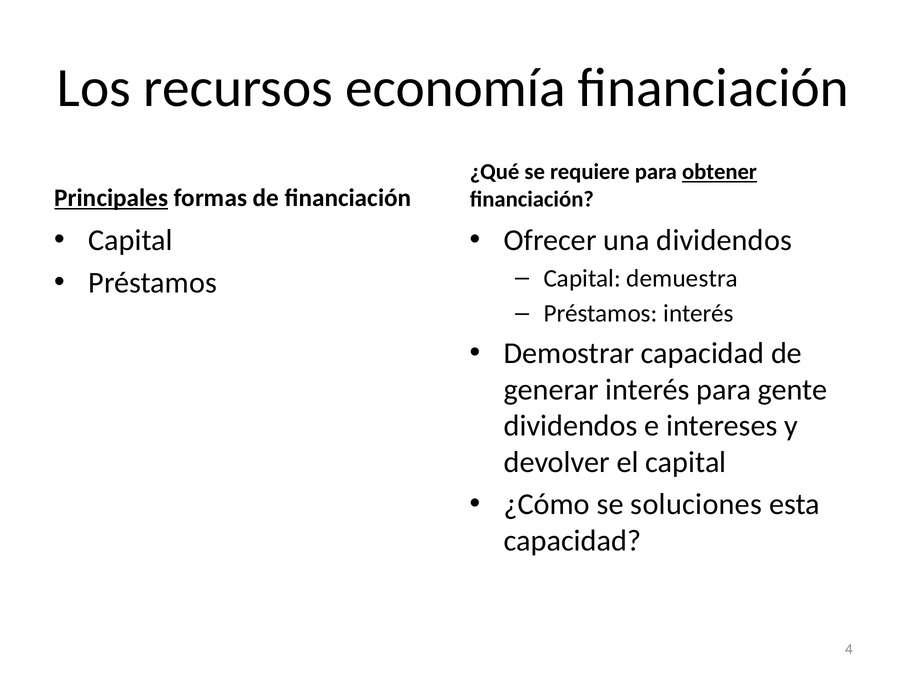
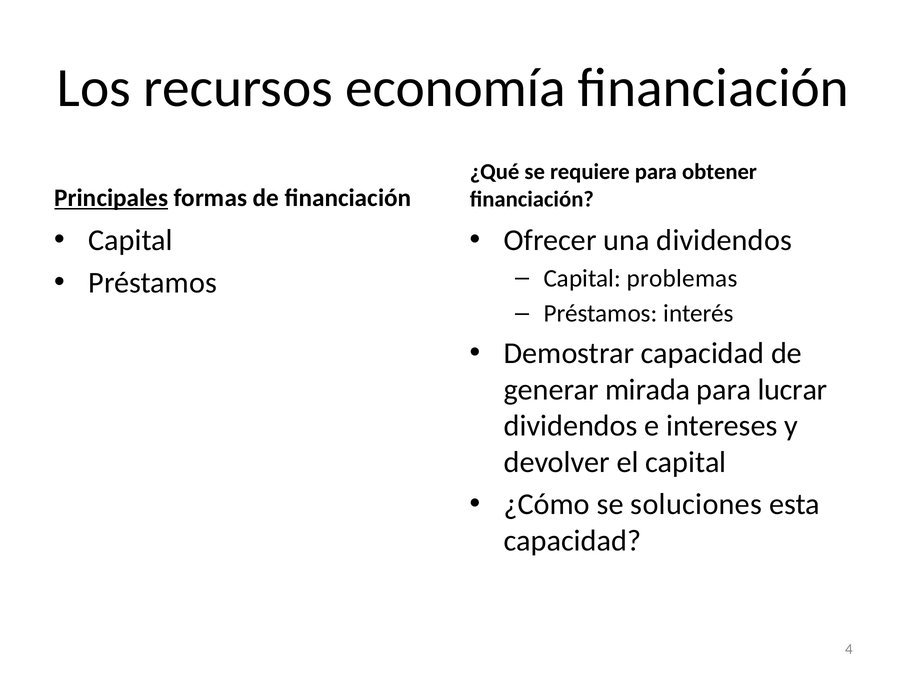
obtener underline: present -> none
demuestra: demuestra -> problemas
generar interés: interés -> mirada
gente: gente -> lucrar
